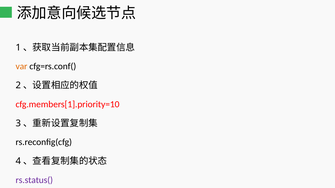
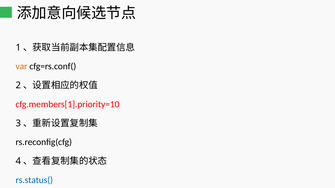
rs.status( colour: purple -> blue
